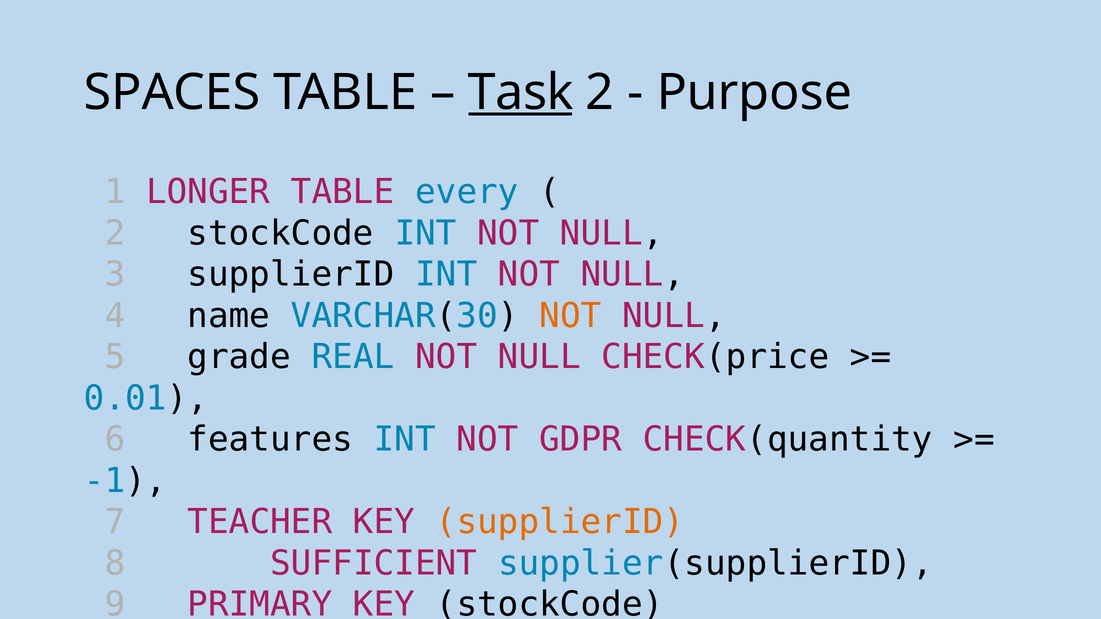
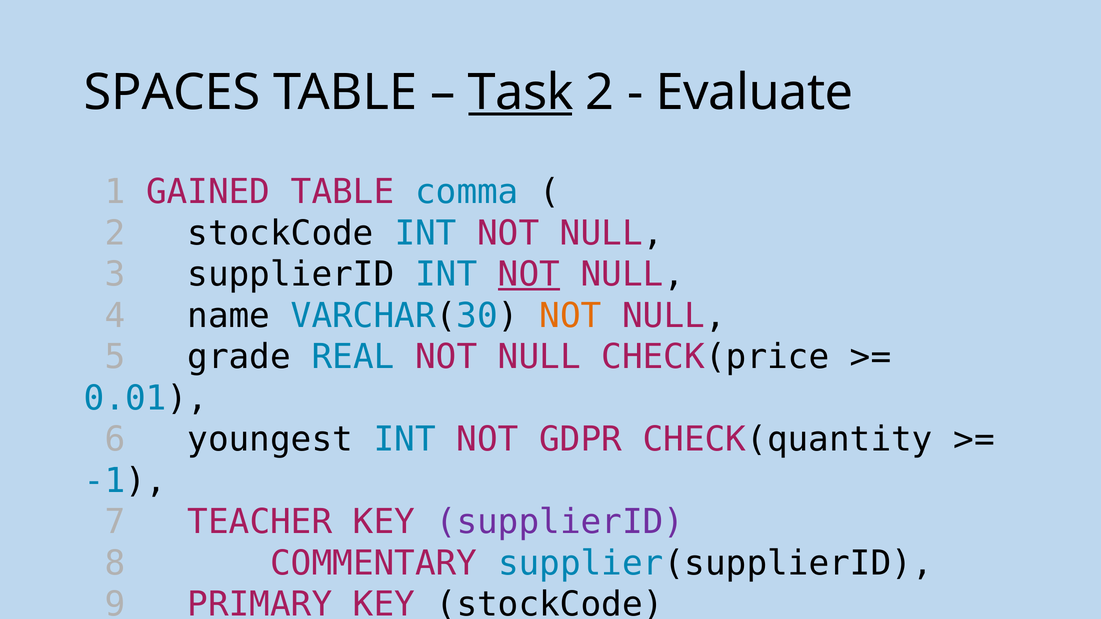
Purpose: Purpose -> Evaluate
LONGER: LONGER -> GAINED
every: every -> comma
NOT at (529, 275) underline: none -> present
features: features -> youngest
supplierID at (560, 522) colour: orange -> purple
SUFFICIENT: SUFFICIENT -> COMMENTARY
